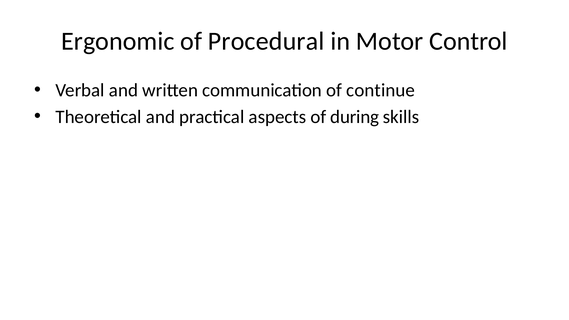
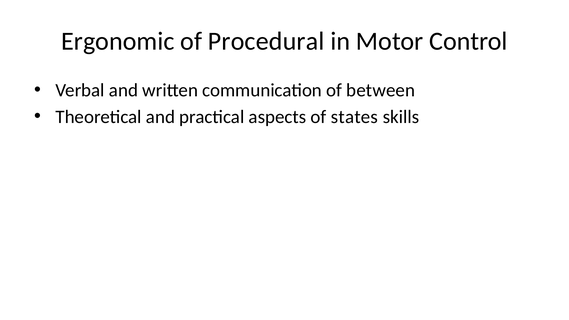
continue: continue -> between
during: during -> states
